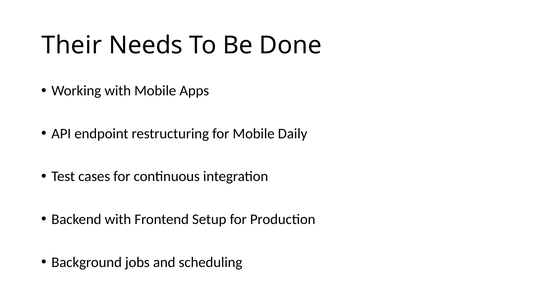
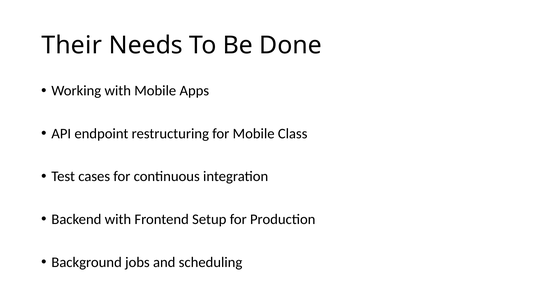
Daily: Daily -> Class
